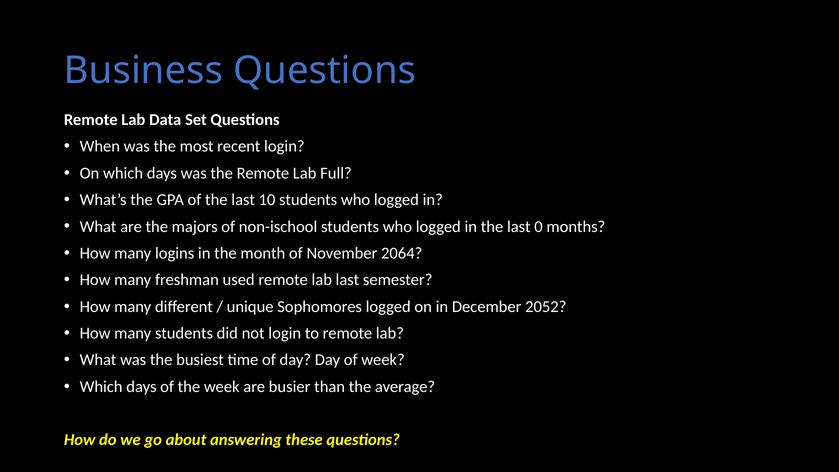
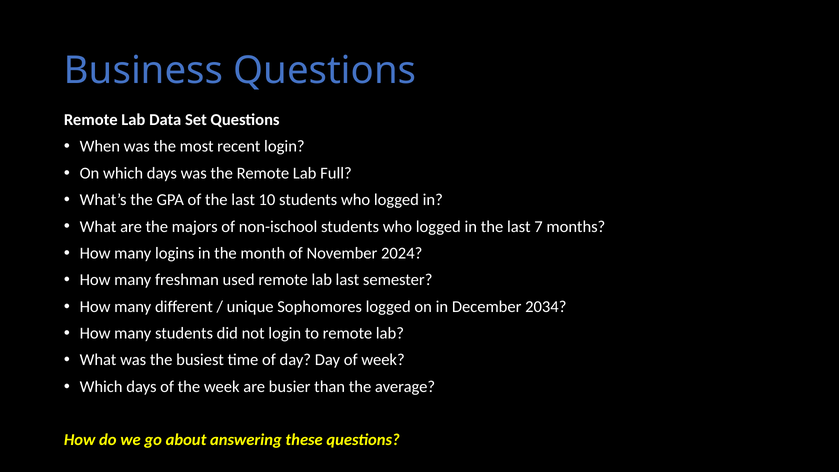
0: 0 -> 7
2064: 2064 -> 2024
2052: 2052 -> 2034
